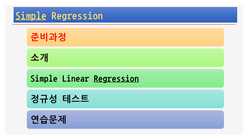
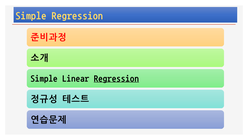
Simple at (31, 15) underline: present -> none
